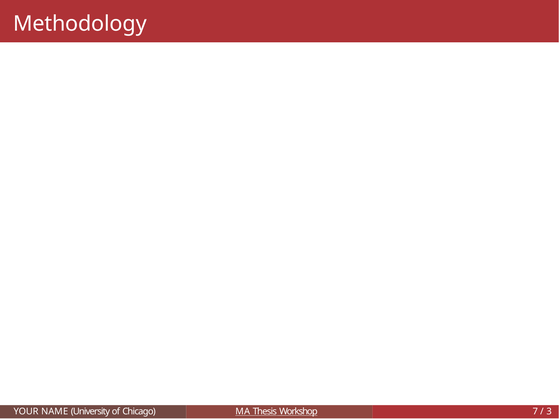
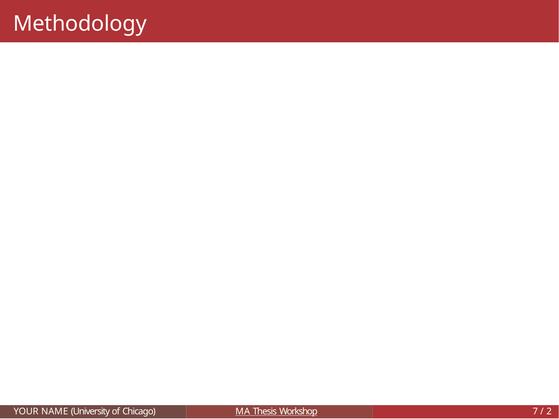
3: 3 -> 2
